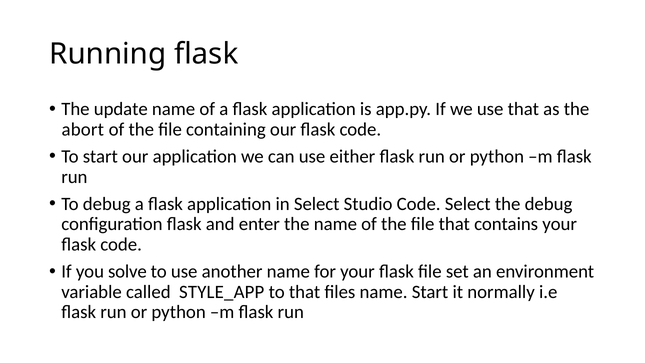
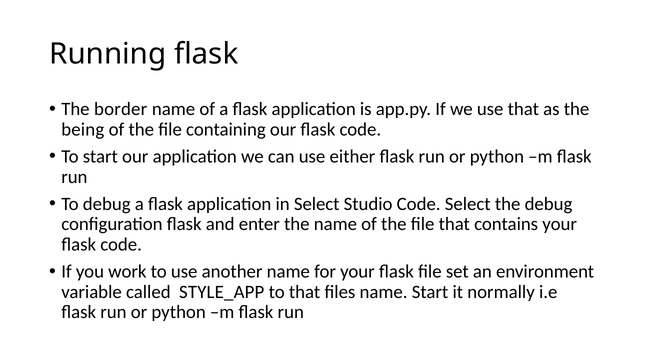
update: update -> border
abort: abort -> being
solve: solve -> work
